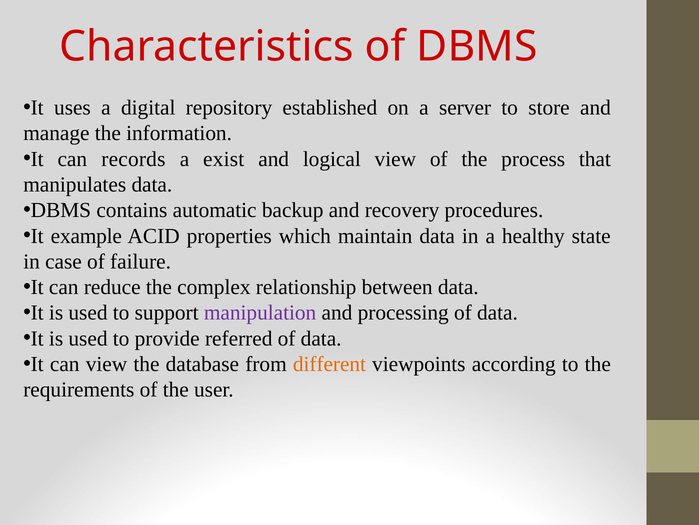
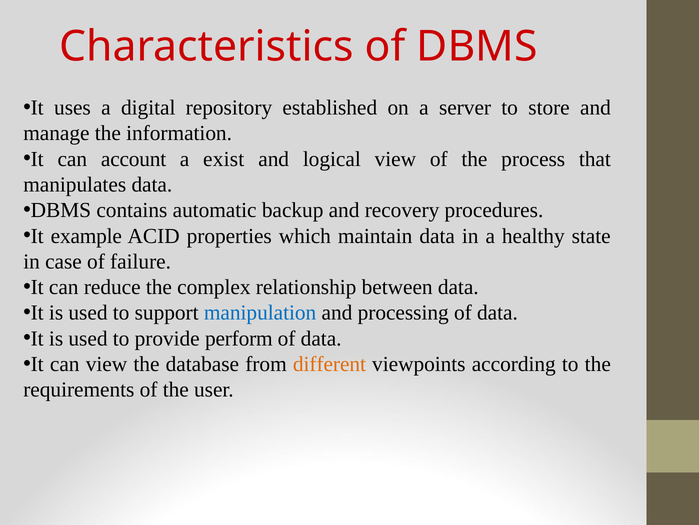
records: records -> account
manipulation colour: purple -> blue
referred: referred -> perform
